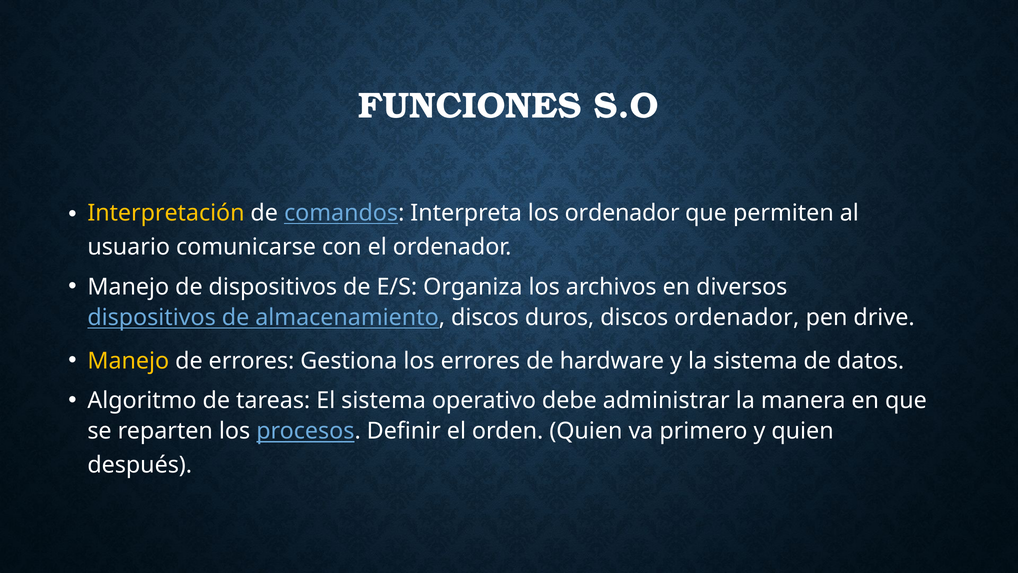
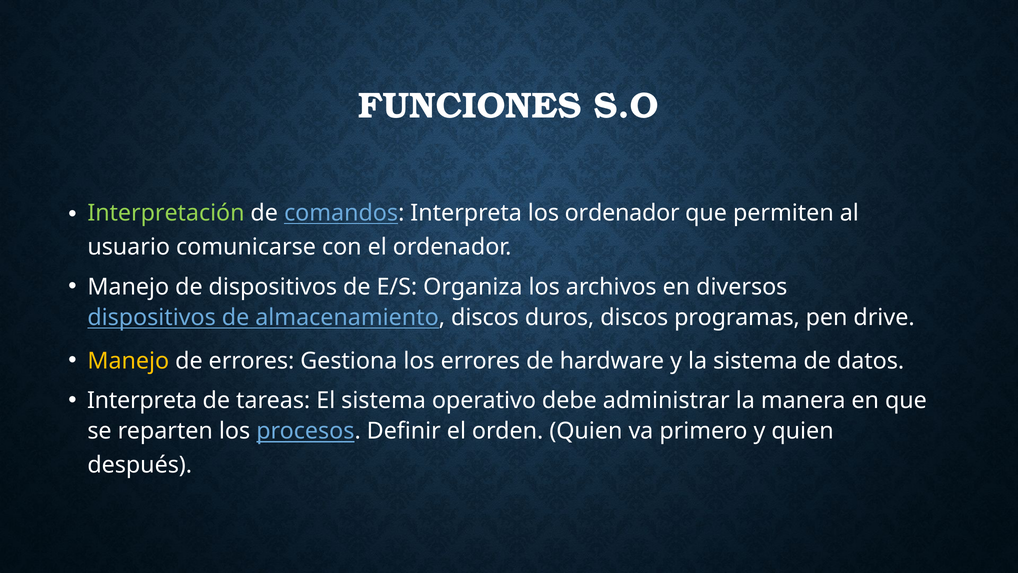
Interpretación colour: yellow -> light green
discos ordenador: ordenador -> programas
Algoritmo at (142, 400): Algoritmo -> Interpreta
